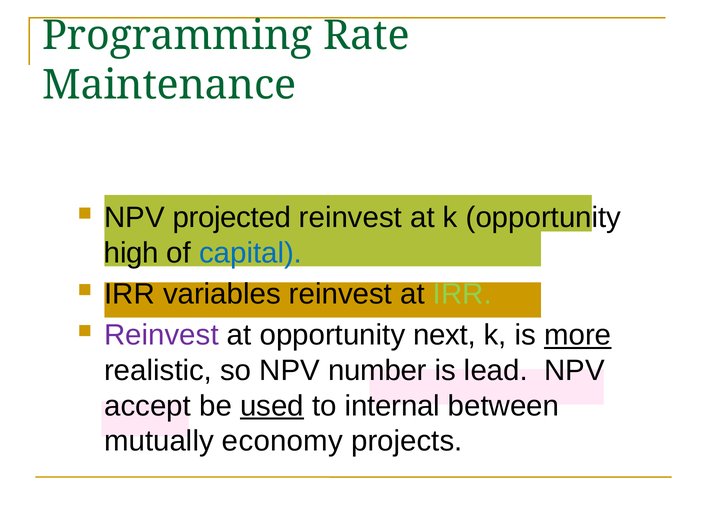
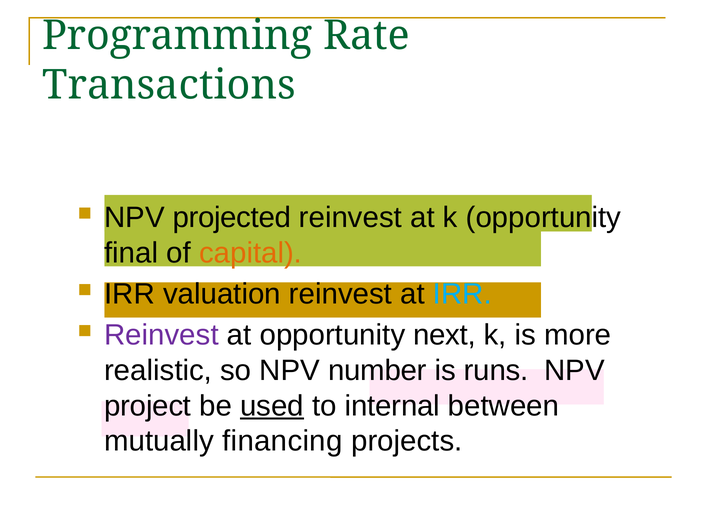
Maintenance: Maintenance -> Transactions
high: high -> final
capital colour: blue -> orange
variables: variables -> valuation
IRR at (462, 294) colour: light green -> light blue
more underline: present -> none
lead: lead -> runs
accept: accept -> project
economy: economy -> financing
